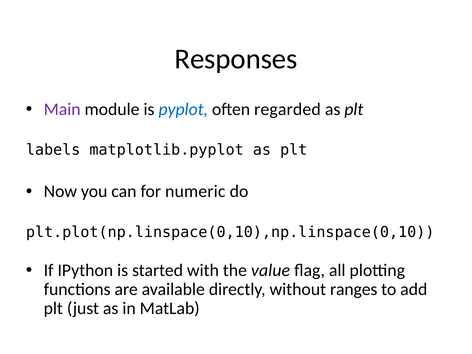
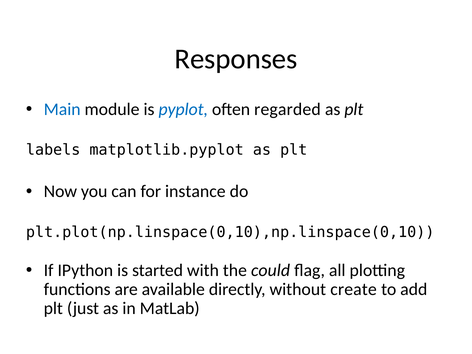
Main colour: purple -> blue
numeric: numeric -> instance
value: value -> could
ranges: ranges -> create
